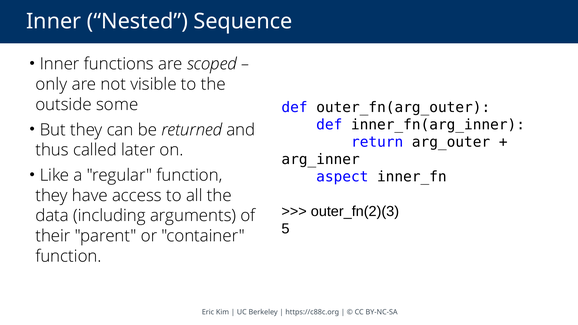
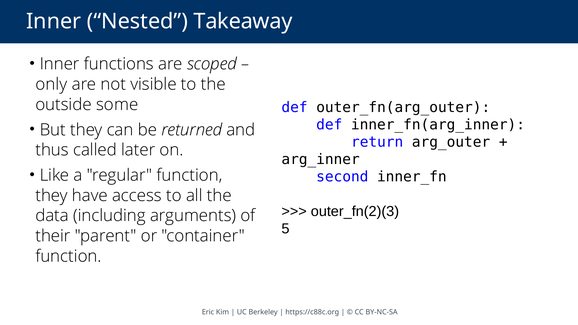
Sequence: Sequence -> Takeaway
aspect: aspect -> second
